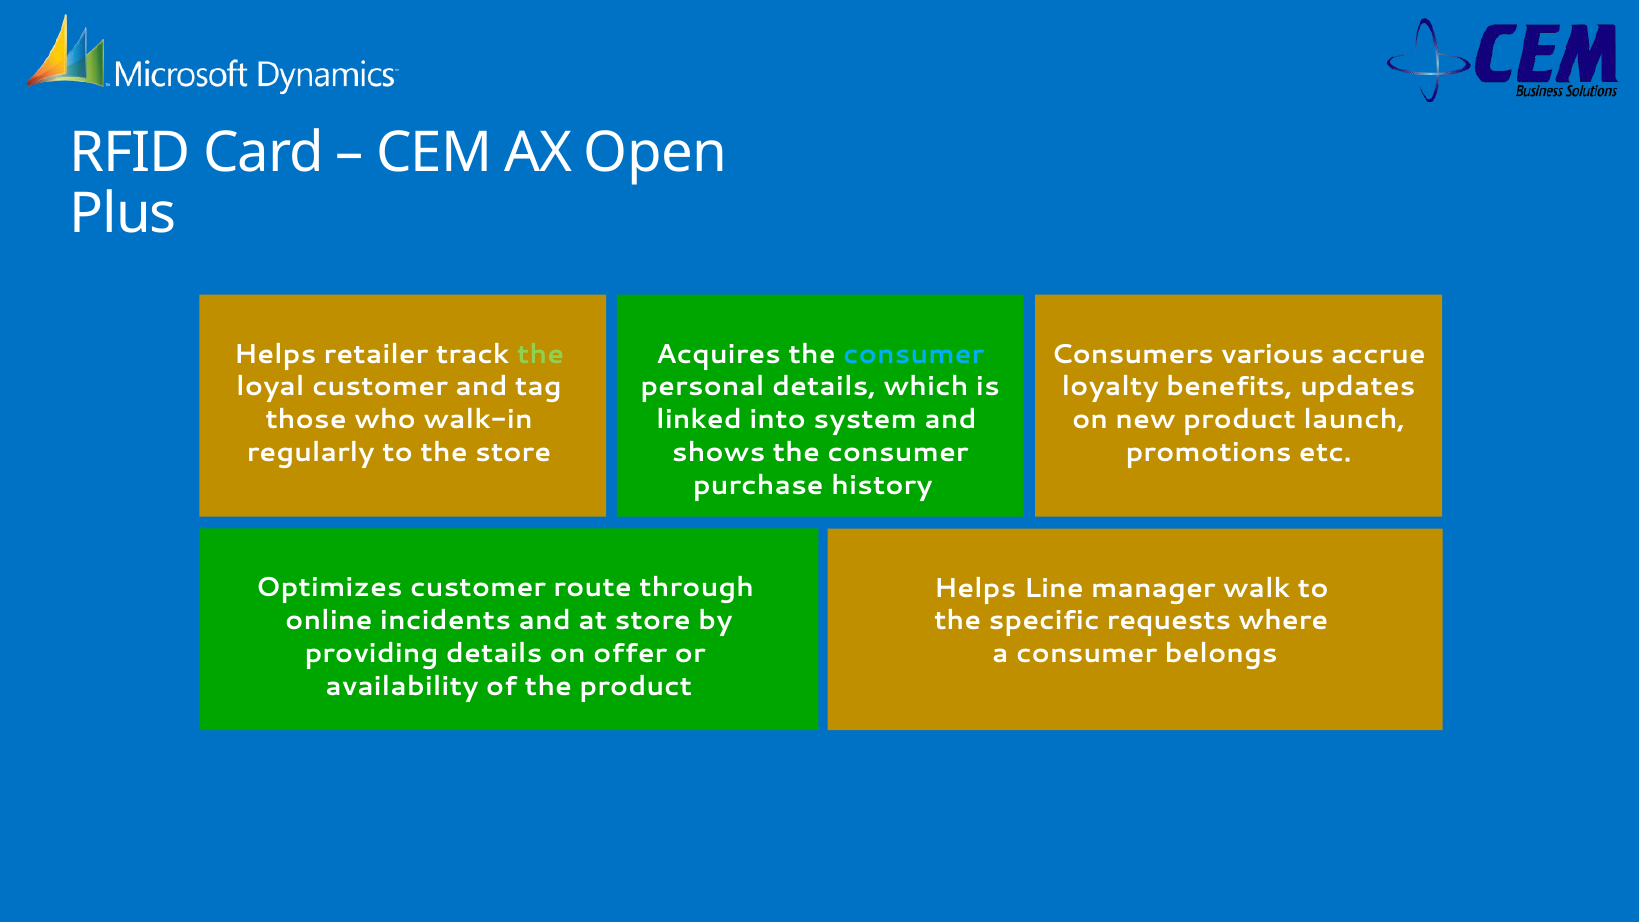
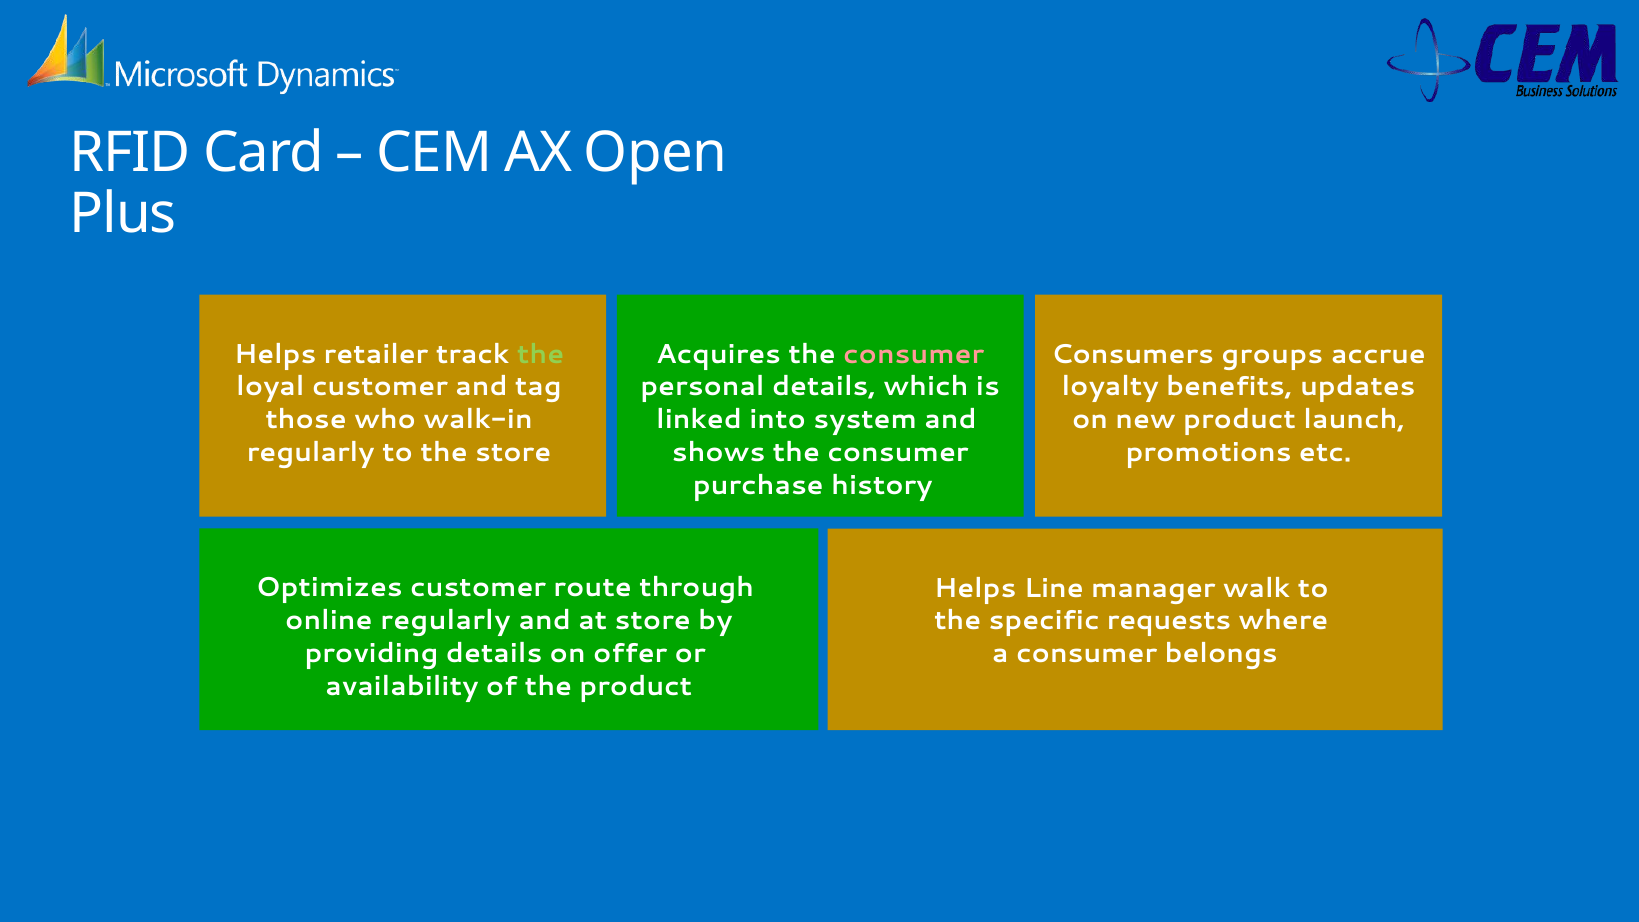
consumer at (914, 354) colour: light blue -> pink
various: various -> groups
online incidents: incidents -> regularly
